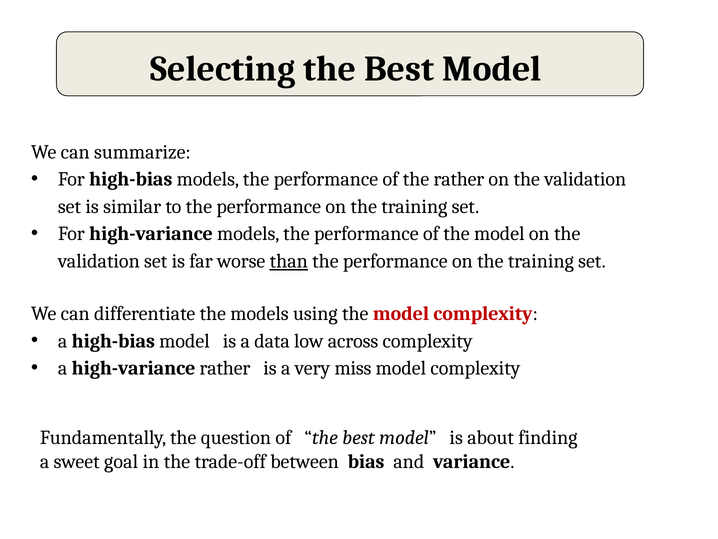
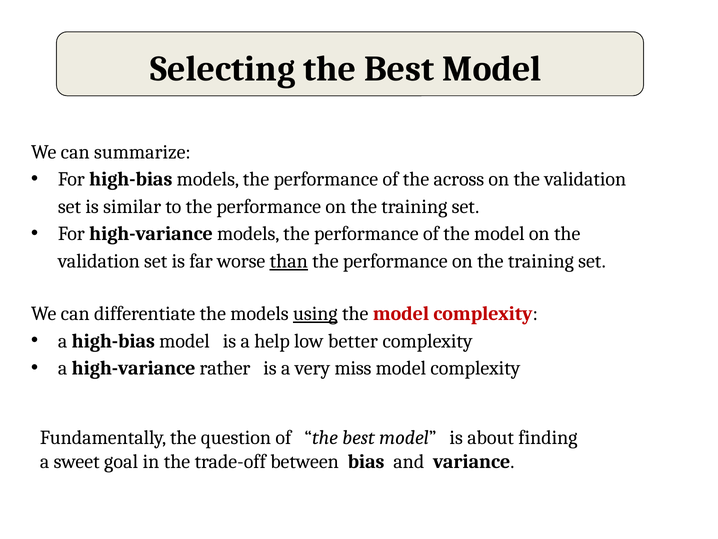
the rather: rather -> across
using underline: none -> present
data: data -> help
across: across -> better
